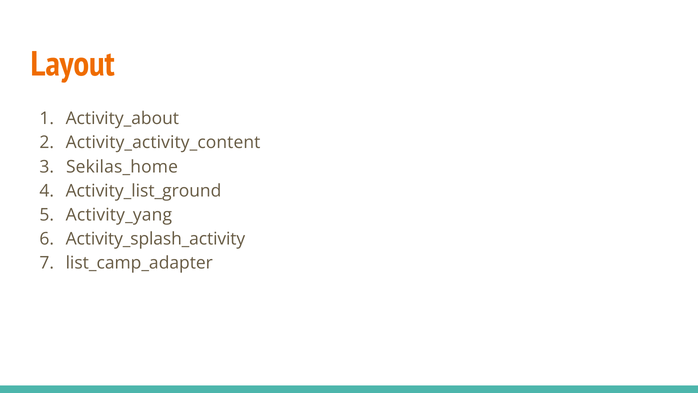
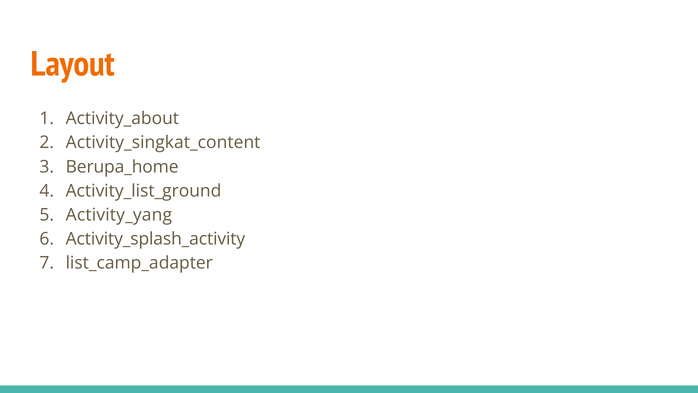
Activity_activity_content: Activity_activity_content -> Activity_singkat_content
Sekilas_home: Sekilas_home -> Berupa_home
